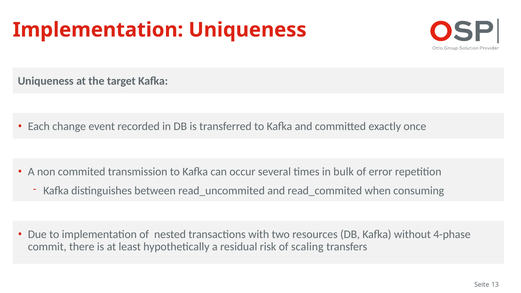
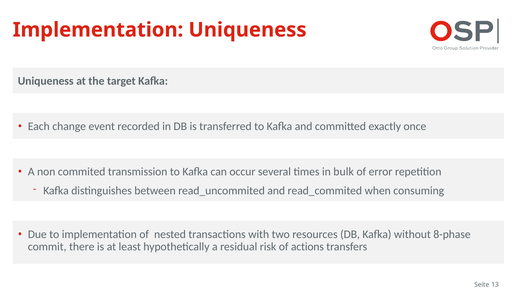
4-phase: 4-phase -> 8-phase
scaling: scaling -> actions
